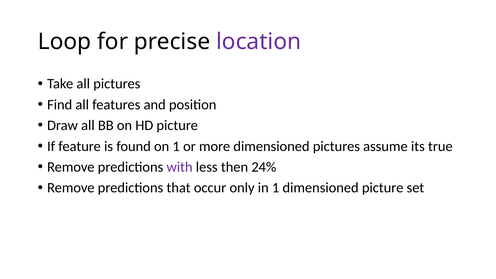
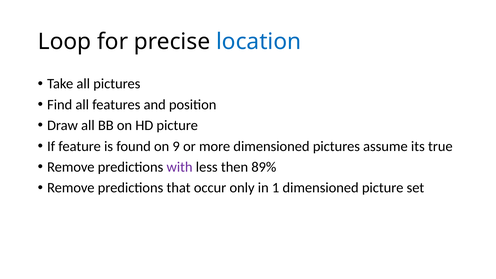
location colour: purple -> blue
on 1: 1 -> 9
24%: 24% -> 89%
